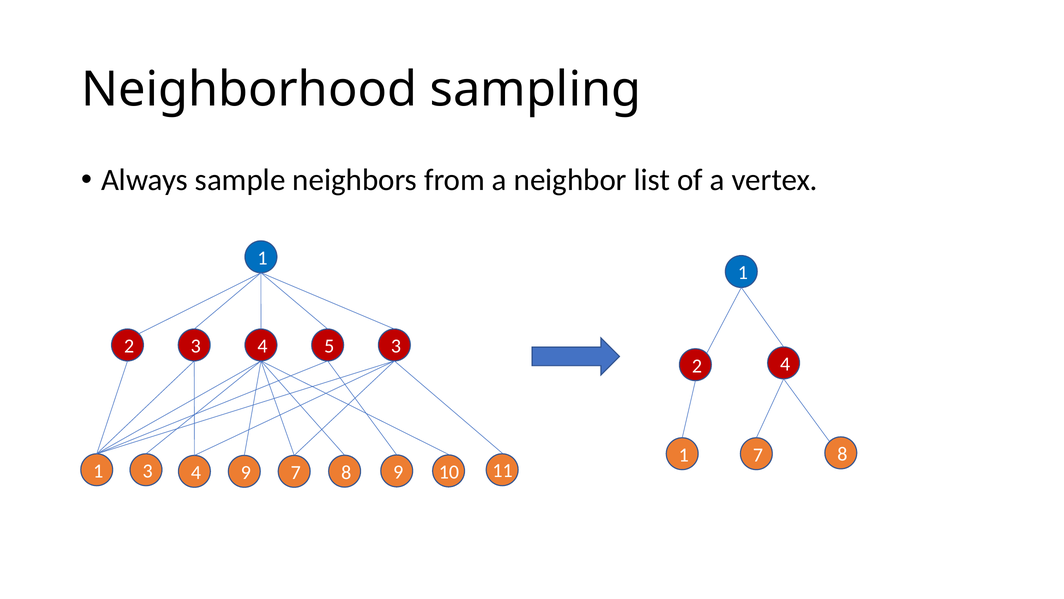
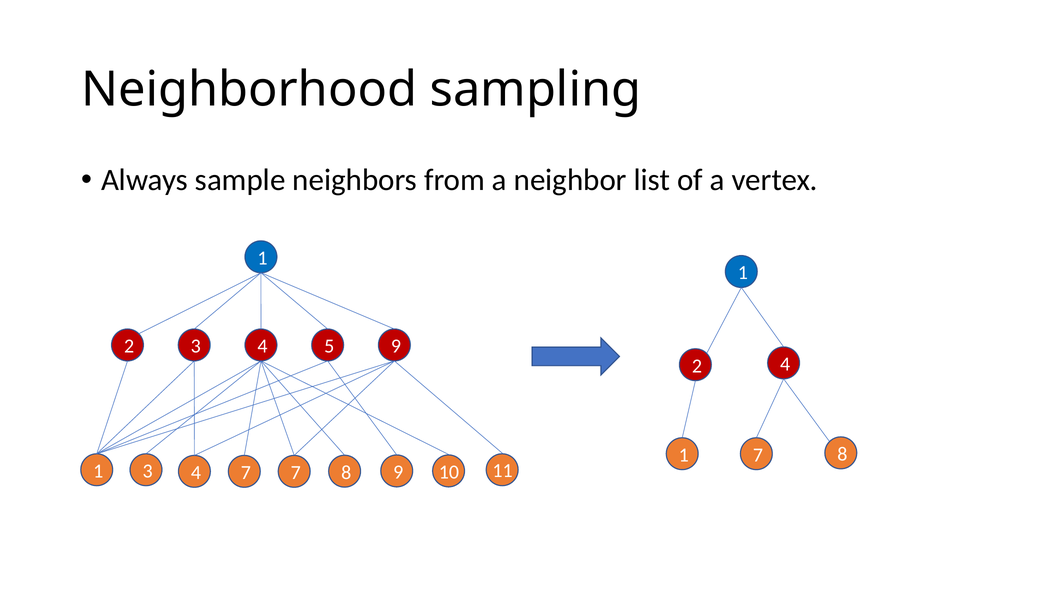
2 3: 3 -> 9
3 9: 9 -> 7
